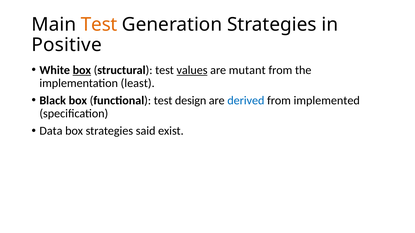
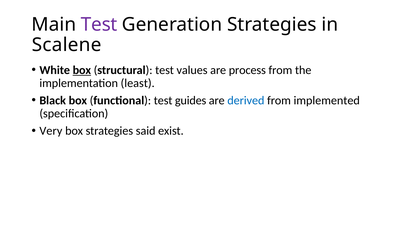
Test at (99, 25) colour: orange -> purple
Positive: Positive -> Scalene
values underline: present -> none
mutant: mutant -> process
design: design -> guides
Data: Data -> Very
